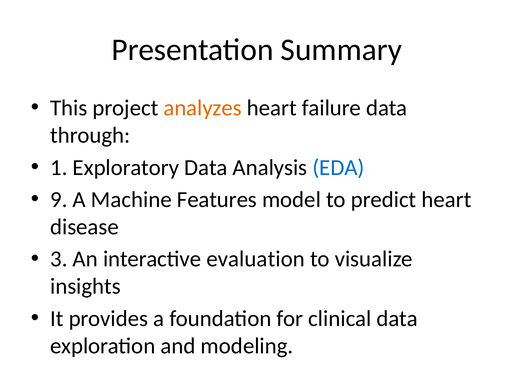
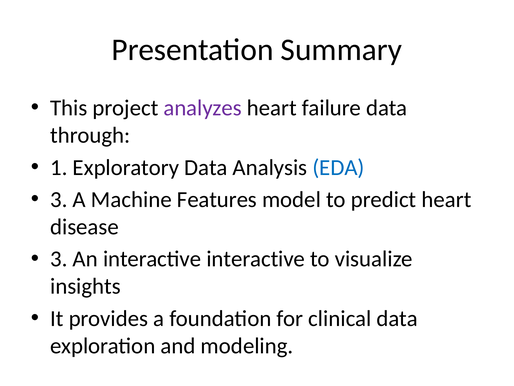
analyzes colour: orange -> purple
9 at (59, 199): 9 -> 3
interactive evaluation: evaluation -> interactive
